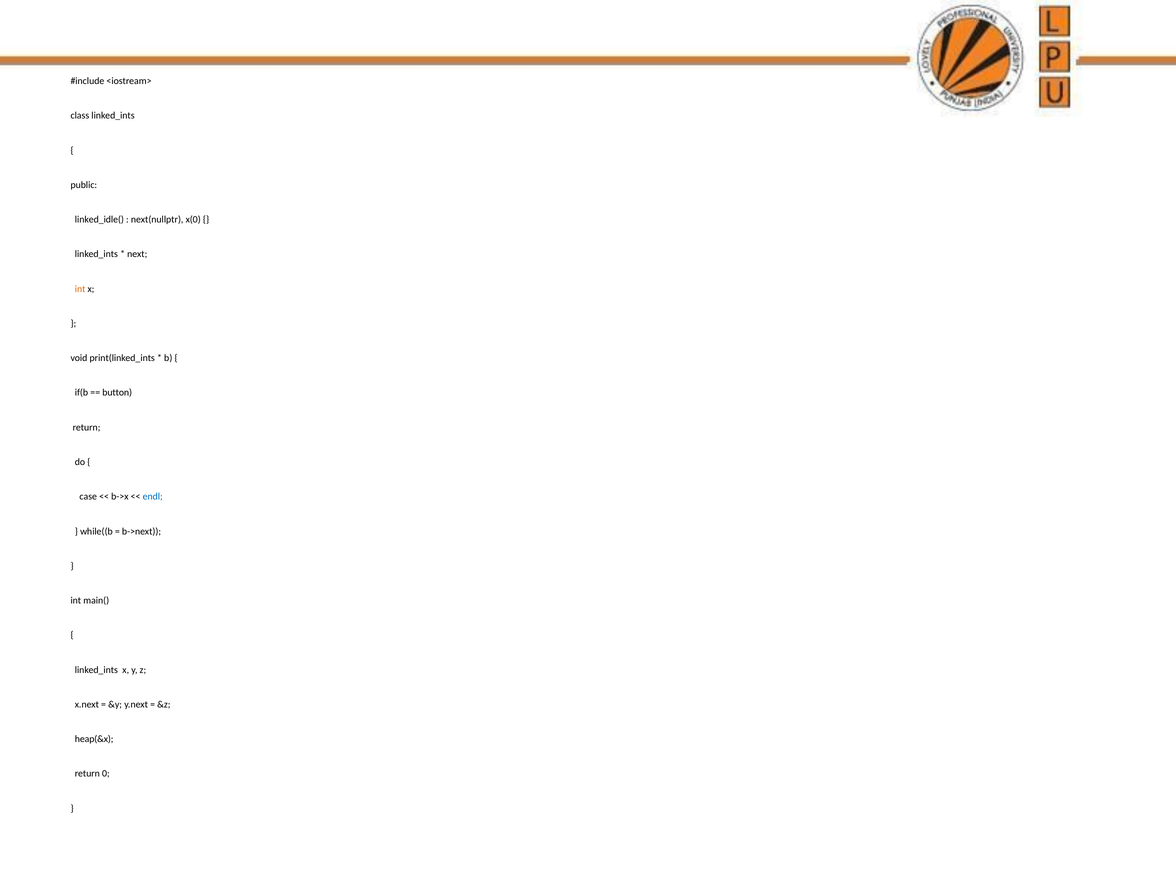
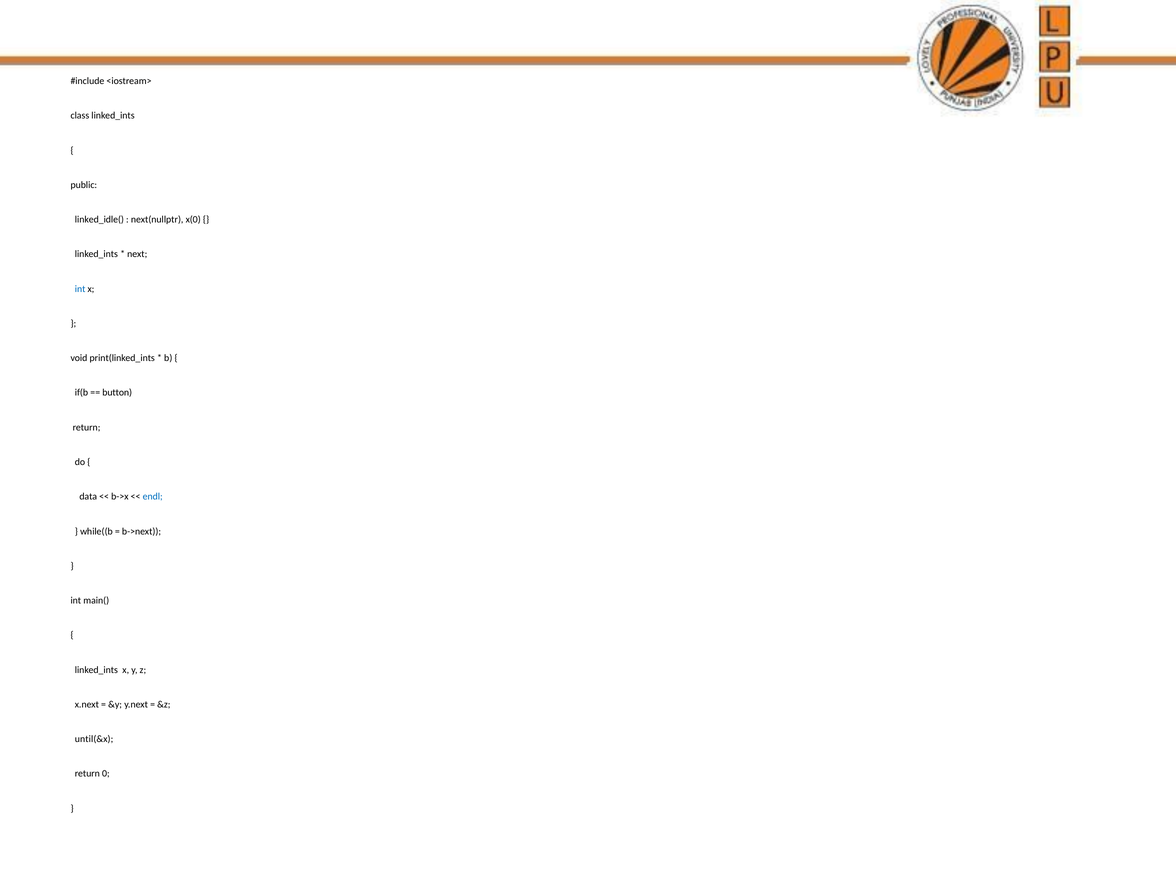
int at (80, 289) colour: orange -> blue
case: case -> data
heap(&x: heap(&x -> until(&x
